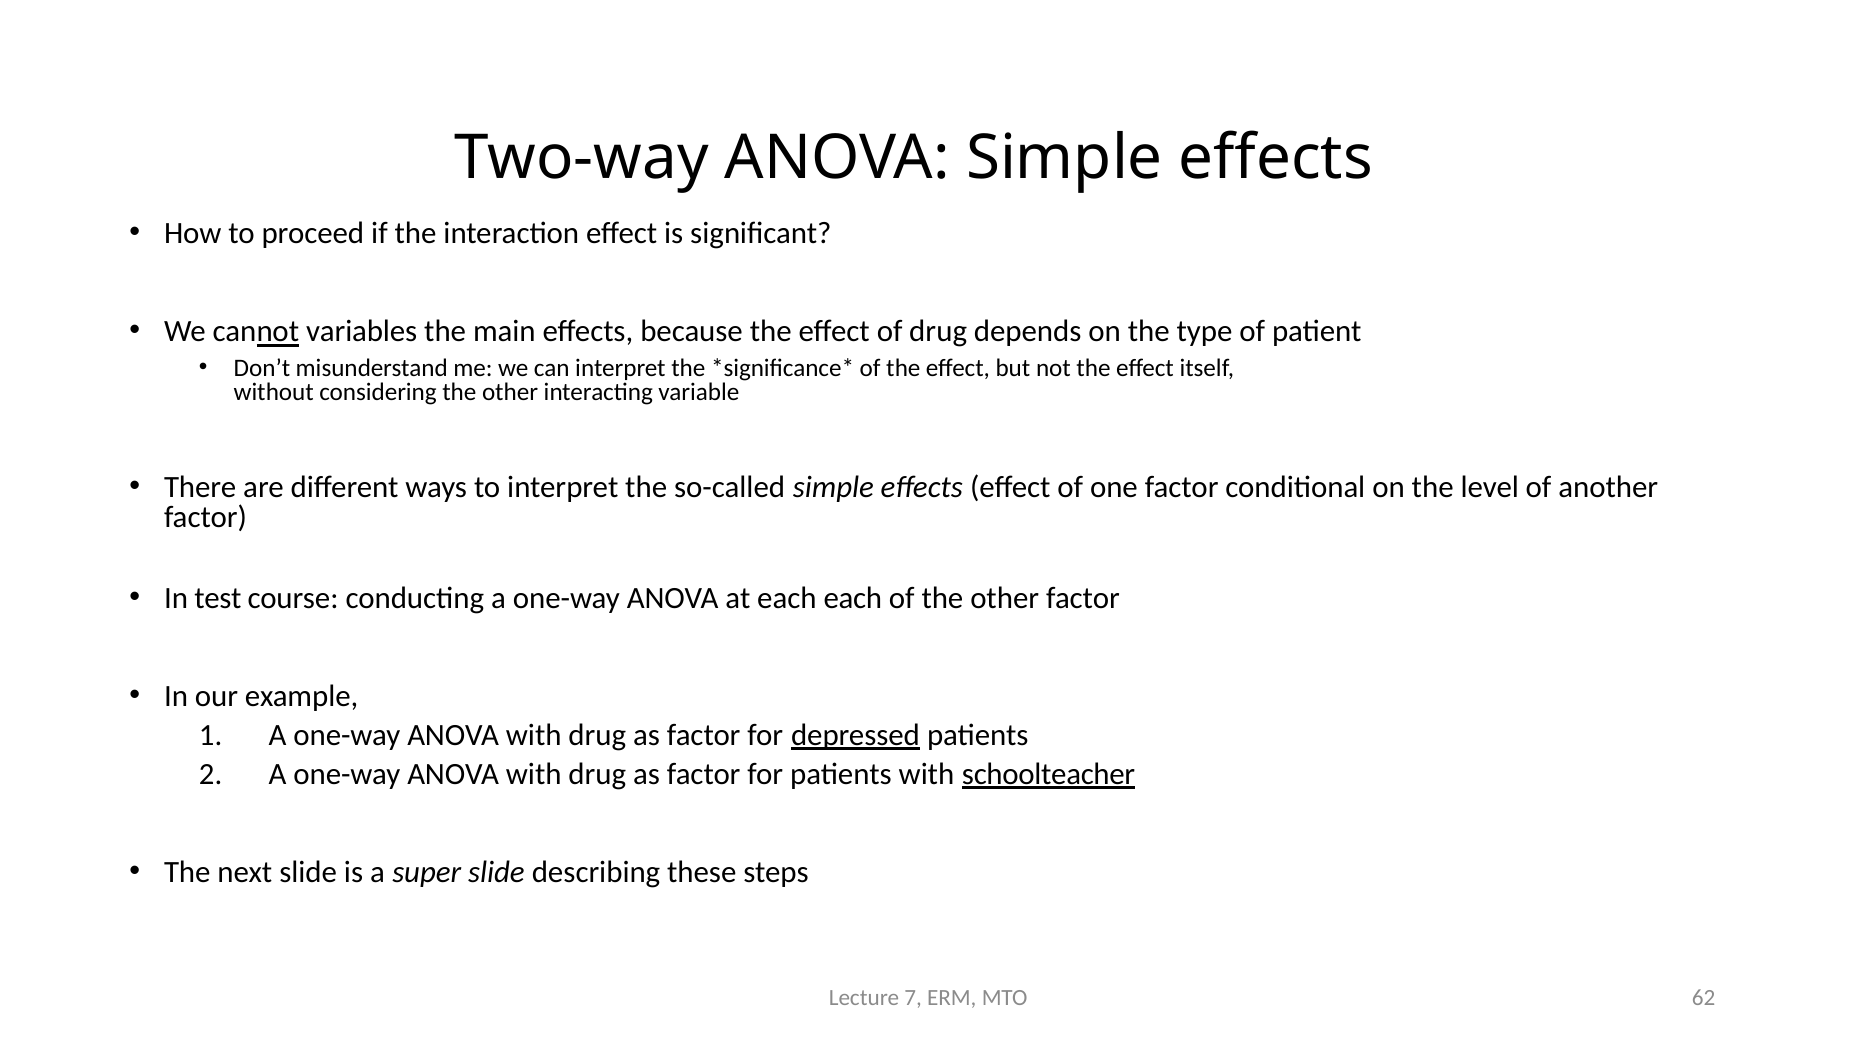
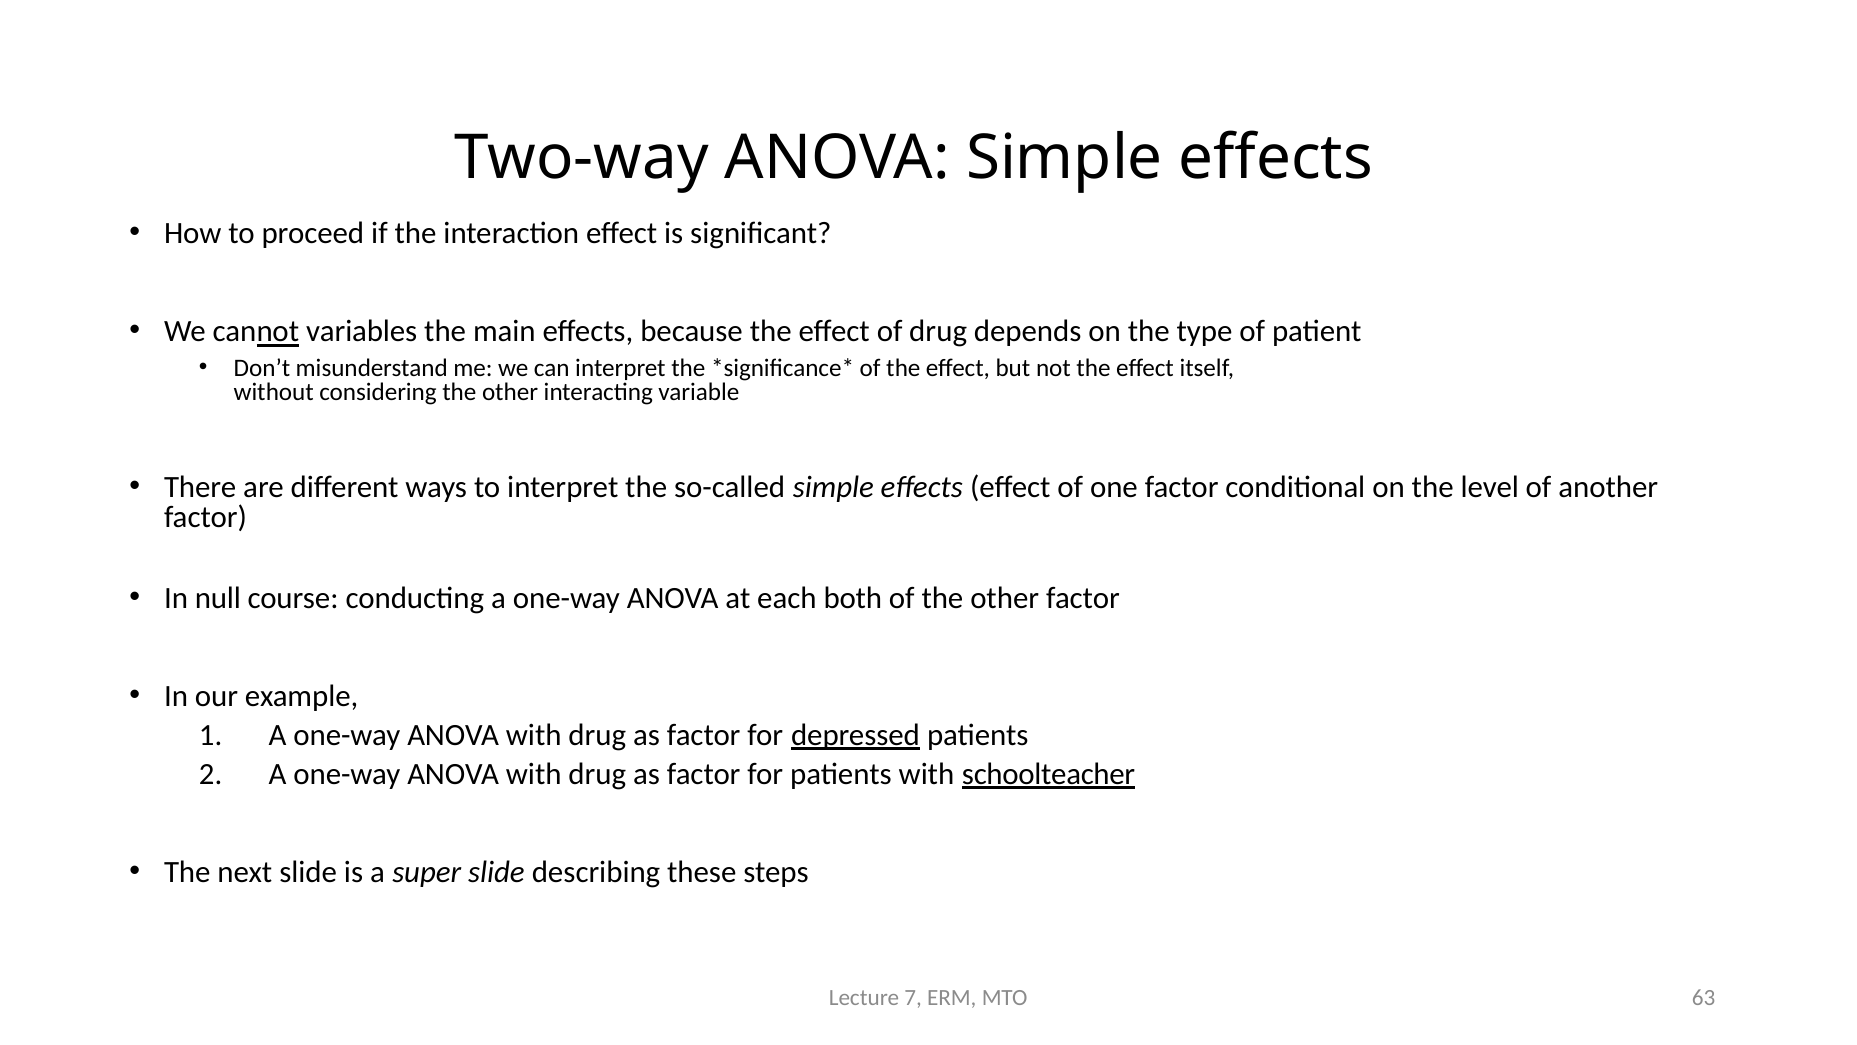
test: test -> null
each each: each -> both
62: 62 -> 63
